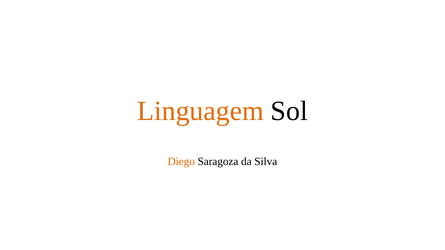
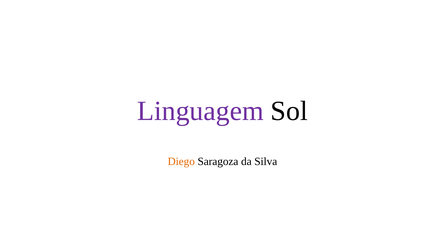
Linguagem colour: orange -> purple
